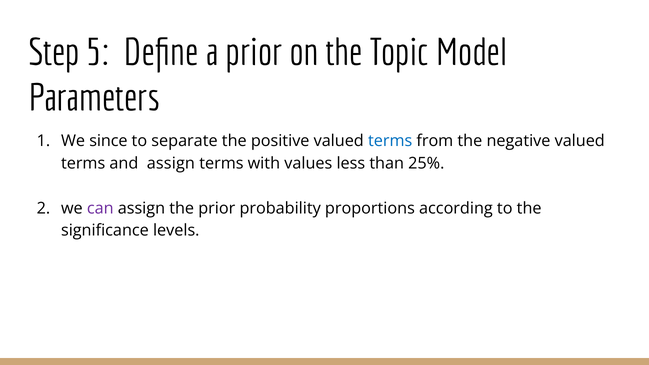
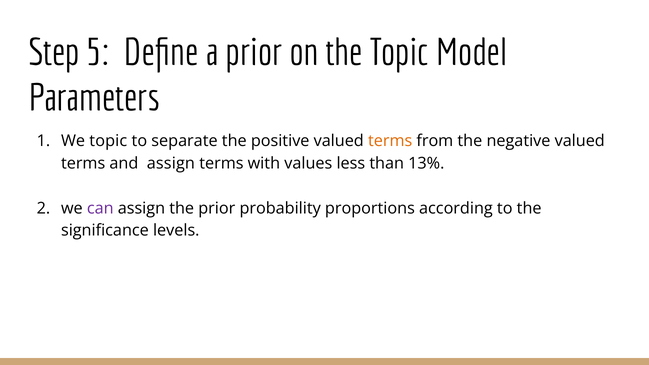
We since: since -> topic
terms at (390, 141) colour: blue -> orange
25%: 25% -> 13%
